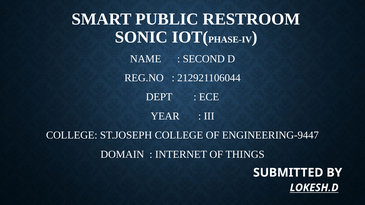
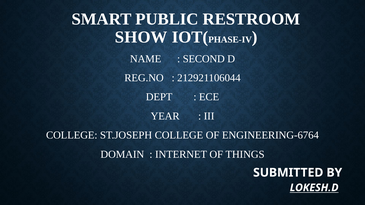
SONIC: SONIC -> SHOW
ENGINEERING-9447: ENGINEERING-9447 -> ENGINEERING-6764
